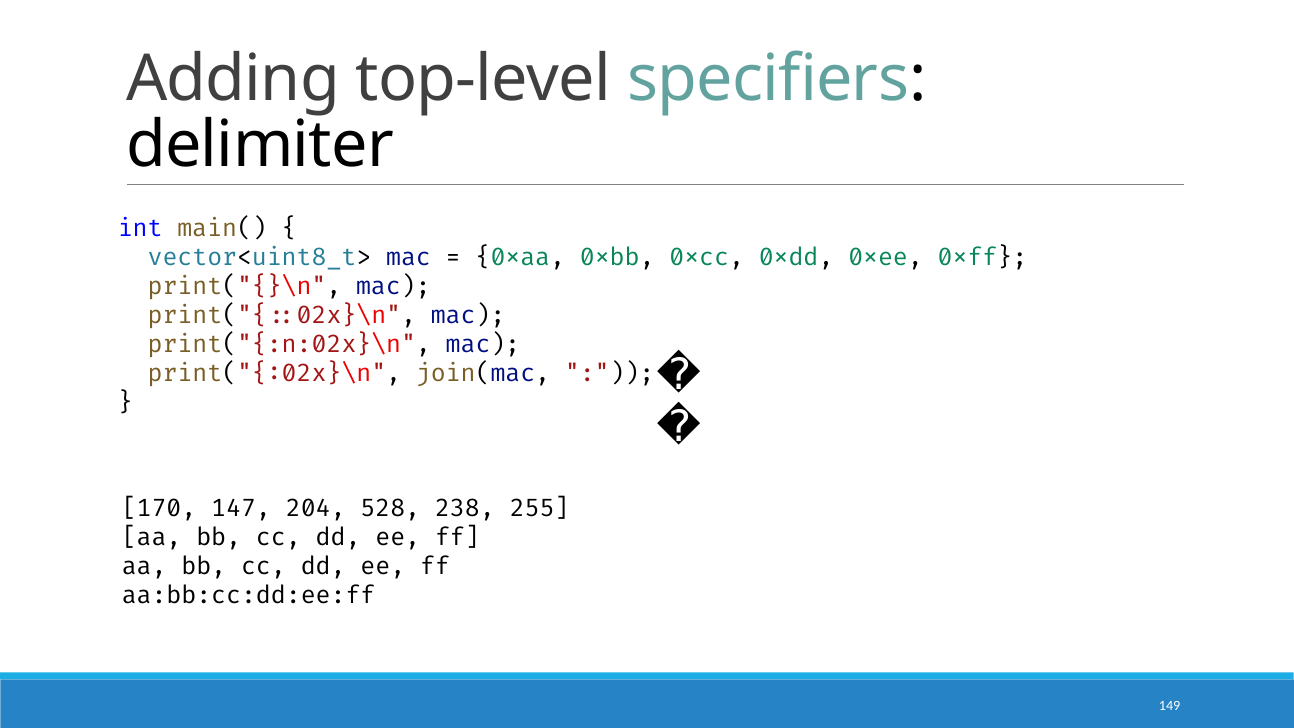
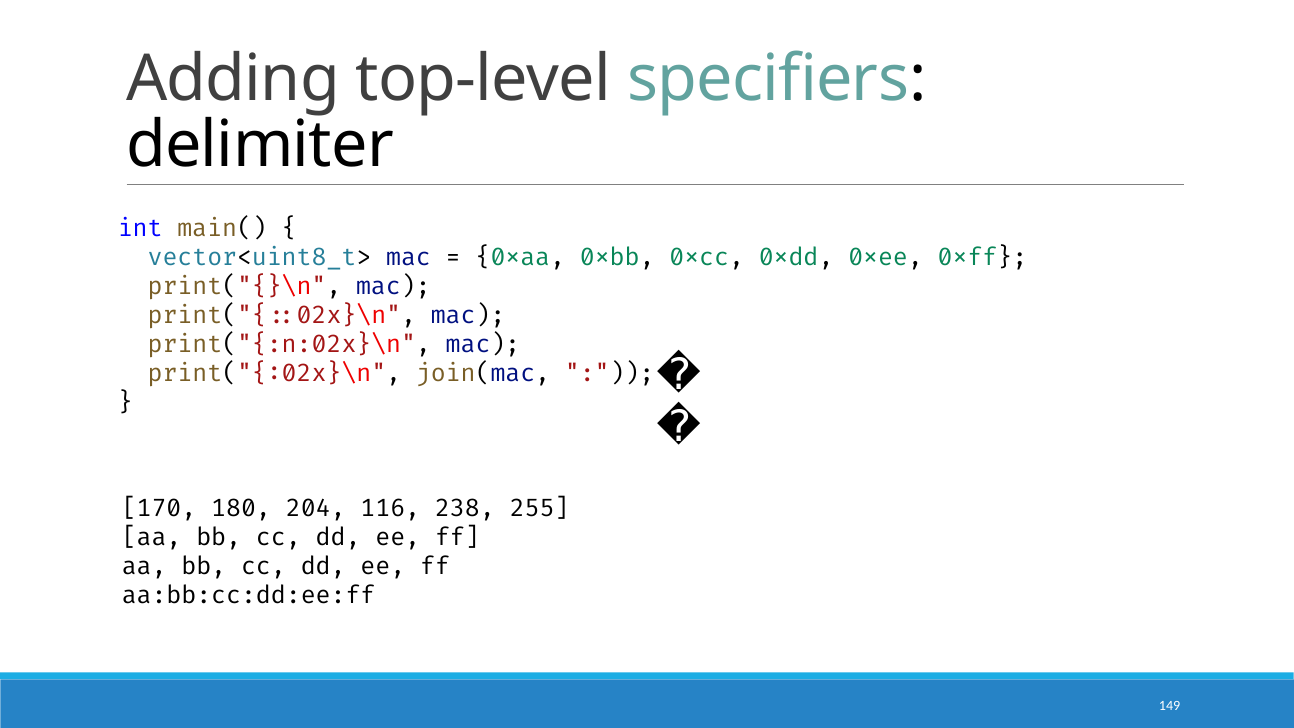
147: 147 -> 180
528: 528 -> 116
